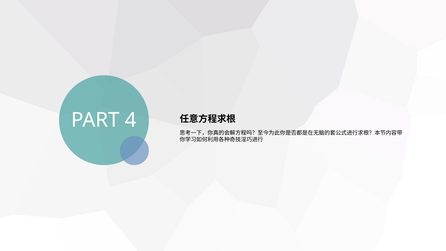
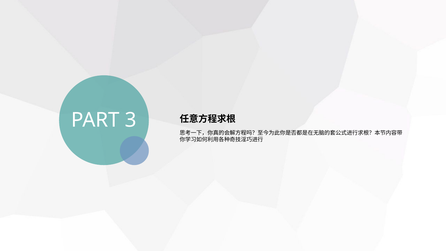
4: 4 -> 3
